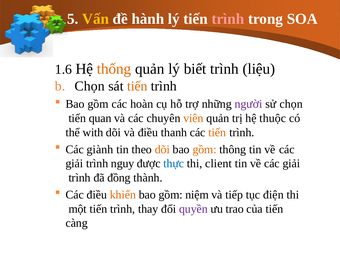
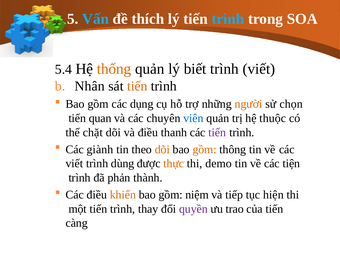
Vấn colour: yellow -> light blue
hành: hành -> thích
trình at (228, 19) colour: pink -> light blue
1.6: 1.6 -> 5.4
trình liệu: liệu -> viết
b Chọn: Chọn -> Nhân
hoàn: hoàn -> dụng
người colour: purple -> orange
viên colour: orange -> blue
with: with -> chặt
tiến at (217, 132) colour: orange -> purple
giải at (74, 164): giải -> viết
nguy: nguy -> dùng
thực colour: blue -> orange
client: client -> demo
giải at (291, 164): giải -> tiện
đồng: đồng -> phản
điện: điện -> hiện
